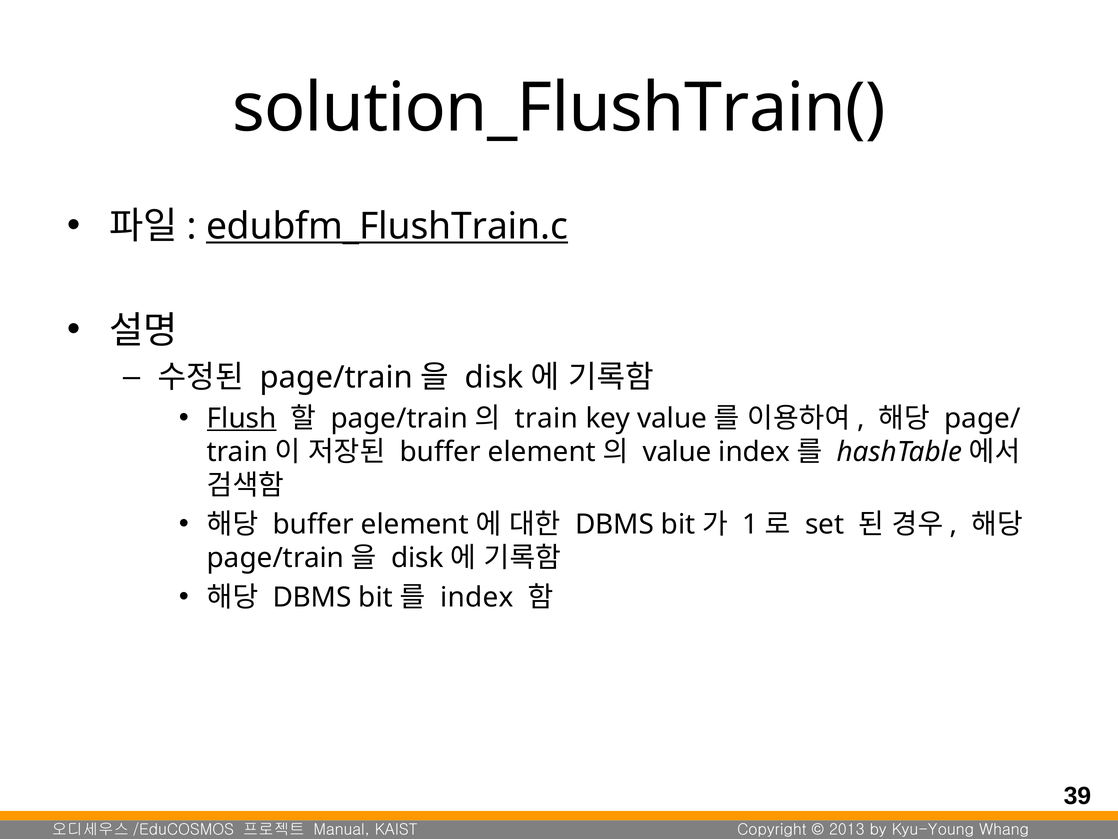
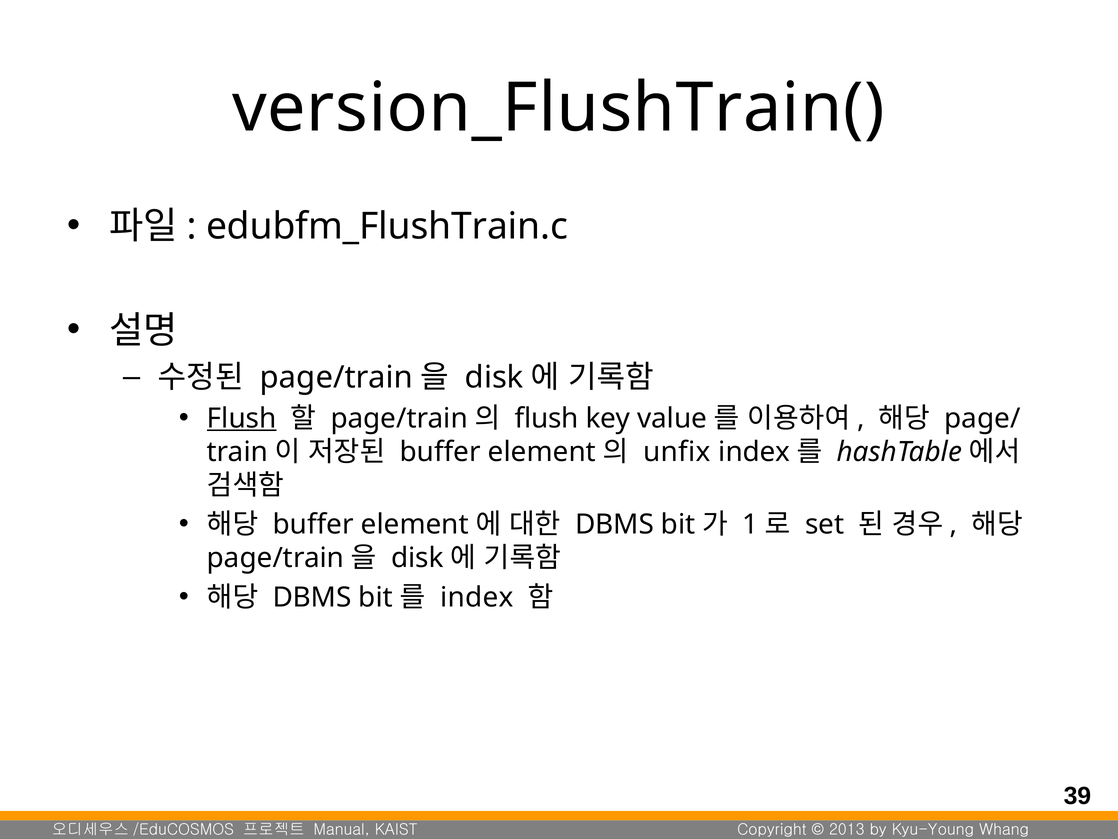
solution_FlushTrain(: solution_FlushTrain( -> version_FlushTrain(
edubfm_FlushTrain.c underline: present -> none
train at (546, 418): train -> flush
value: value -> unfix
